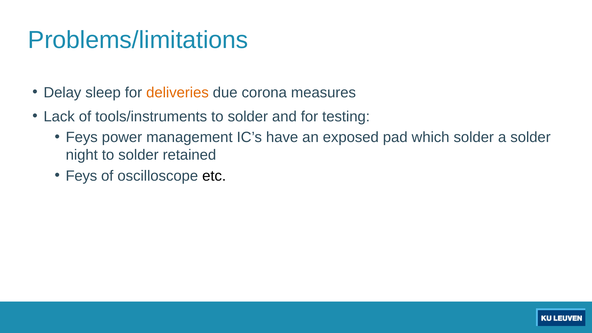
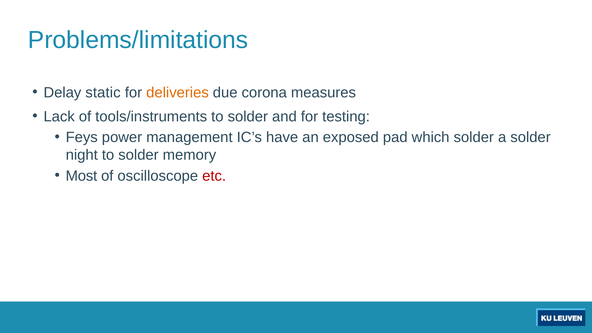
sleep: sleep -> static
retained: retained -> memory
Feys at (81, 176): Feys -> Most
etc colour: black -> red
